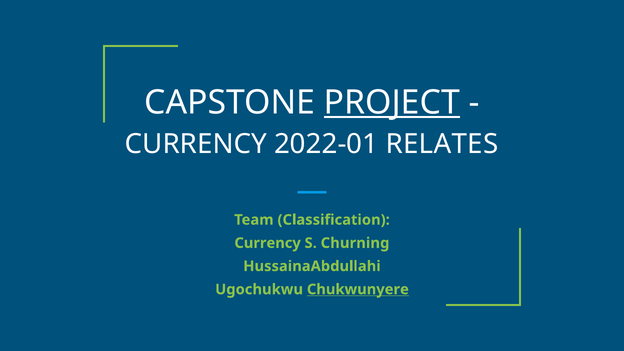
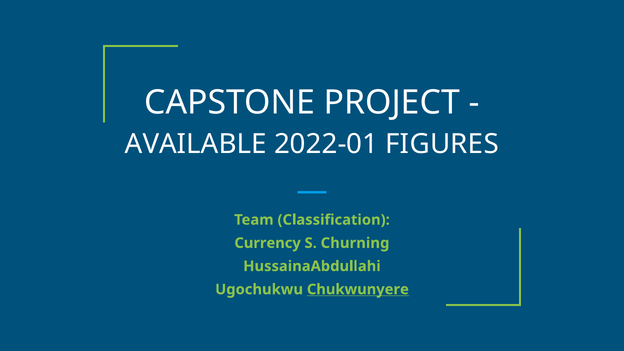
PROJECT underline: present -> none
CURRENCY at (196, 144): CURRENCY -> AVAILABLE
RELATES: RELATES -> FIGURES
